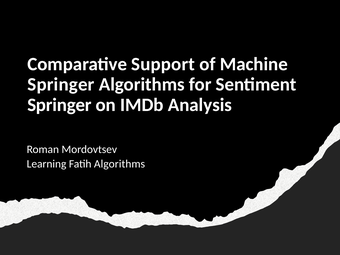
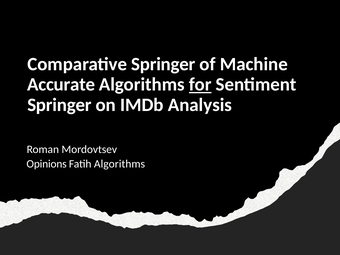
Comparative Support: Support -> Springer
Springer at (61, 84): Springer -> Accurate
for underline: none -> present
Learning: Learning -> Opinions
